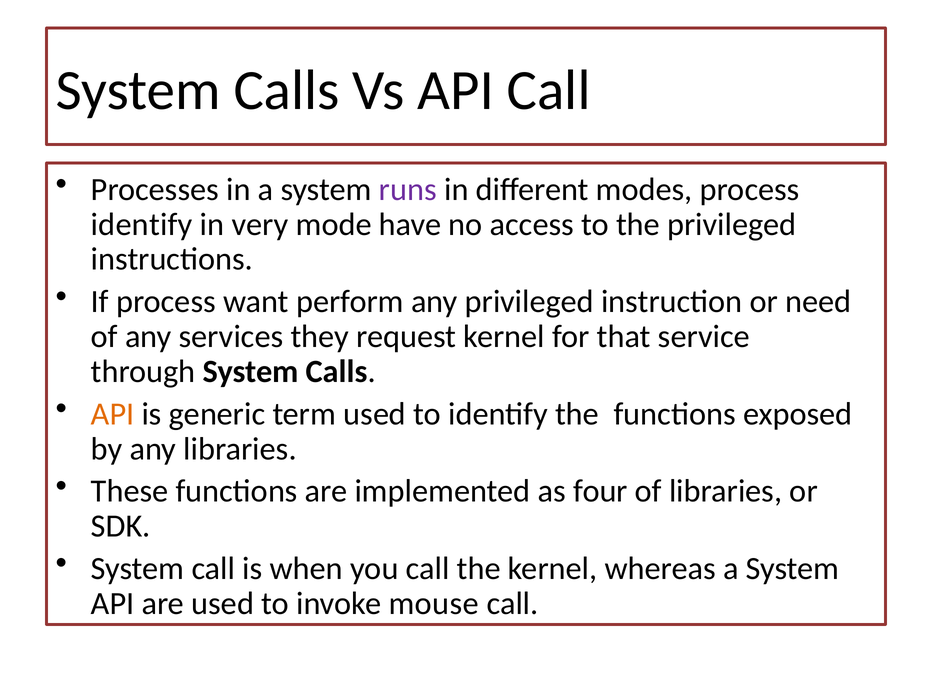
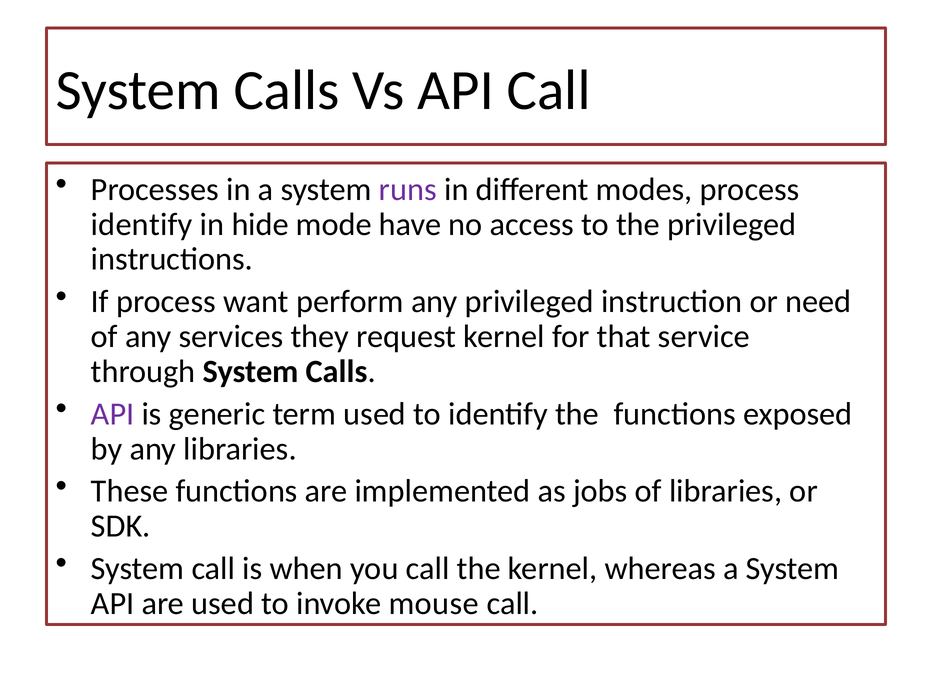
very: very -> hide
API at (113, 414) colour: orange -> purple
four: four -> jobs
